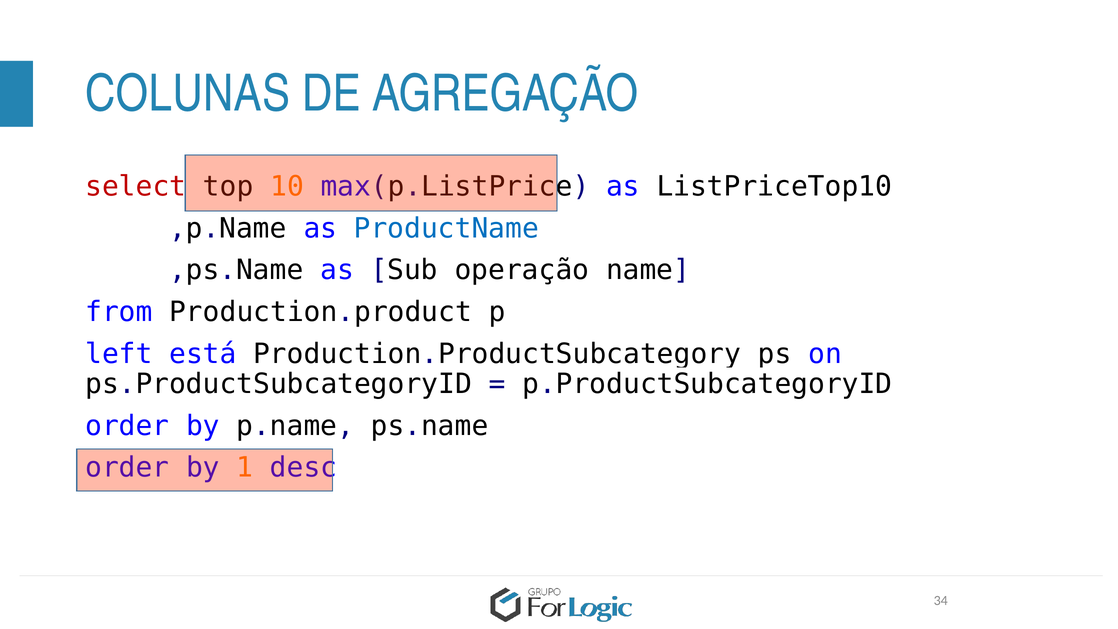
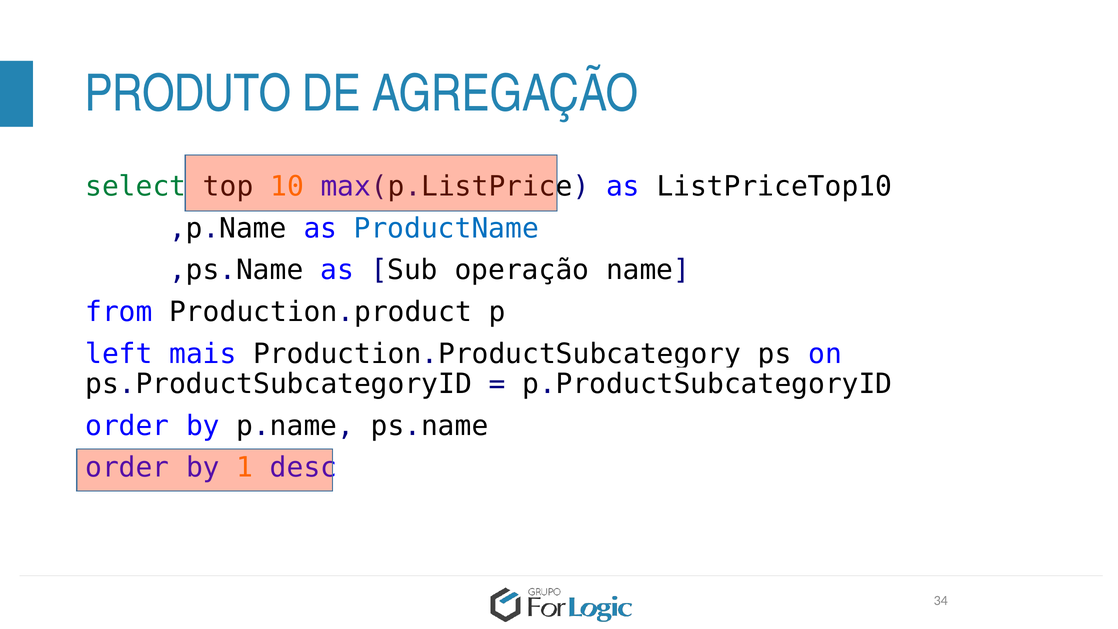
COLUNAS: COLUNAS -> PRODUTO
select colour: red -> green
está: está -> mais
